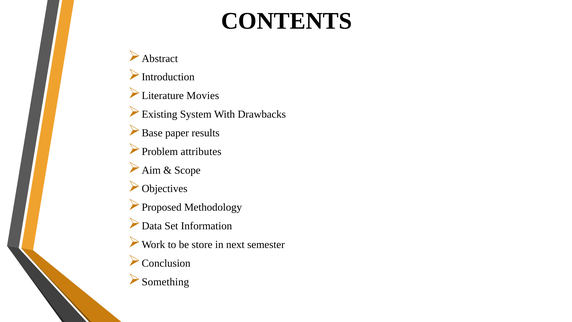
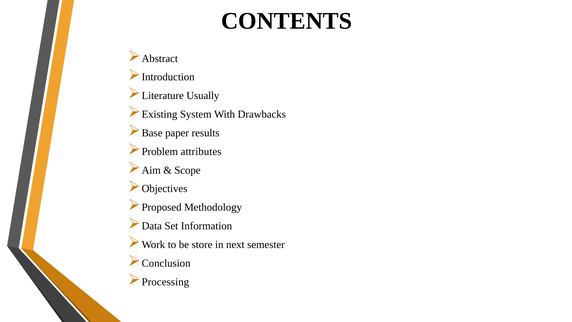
Movies: Movies -> Usually
Something: Something -> Processing
